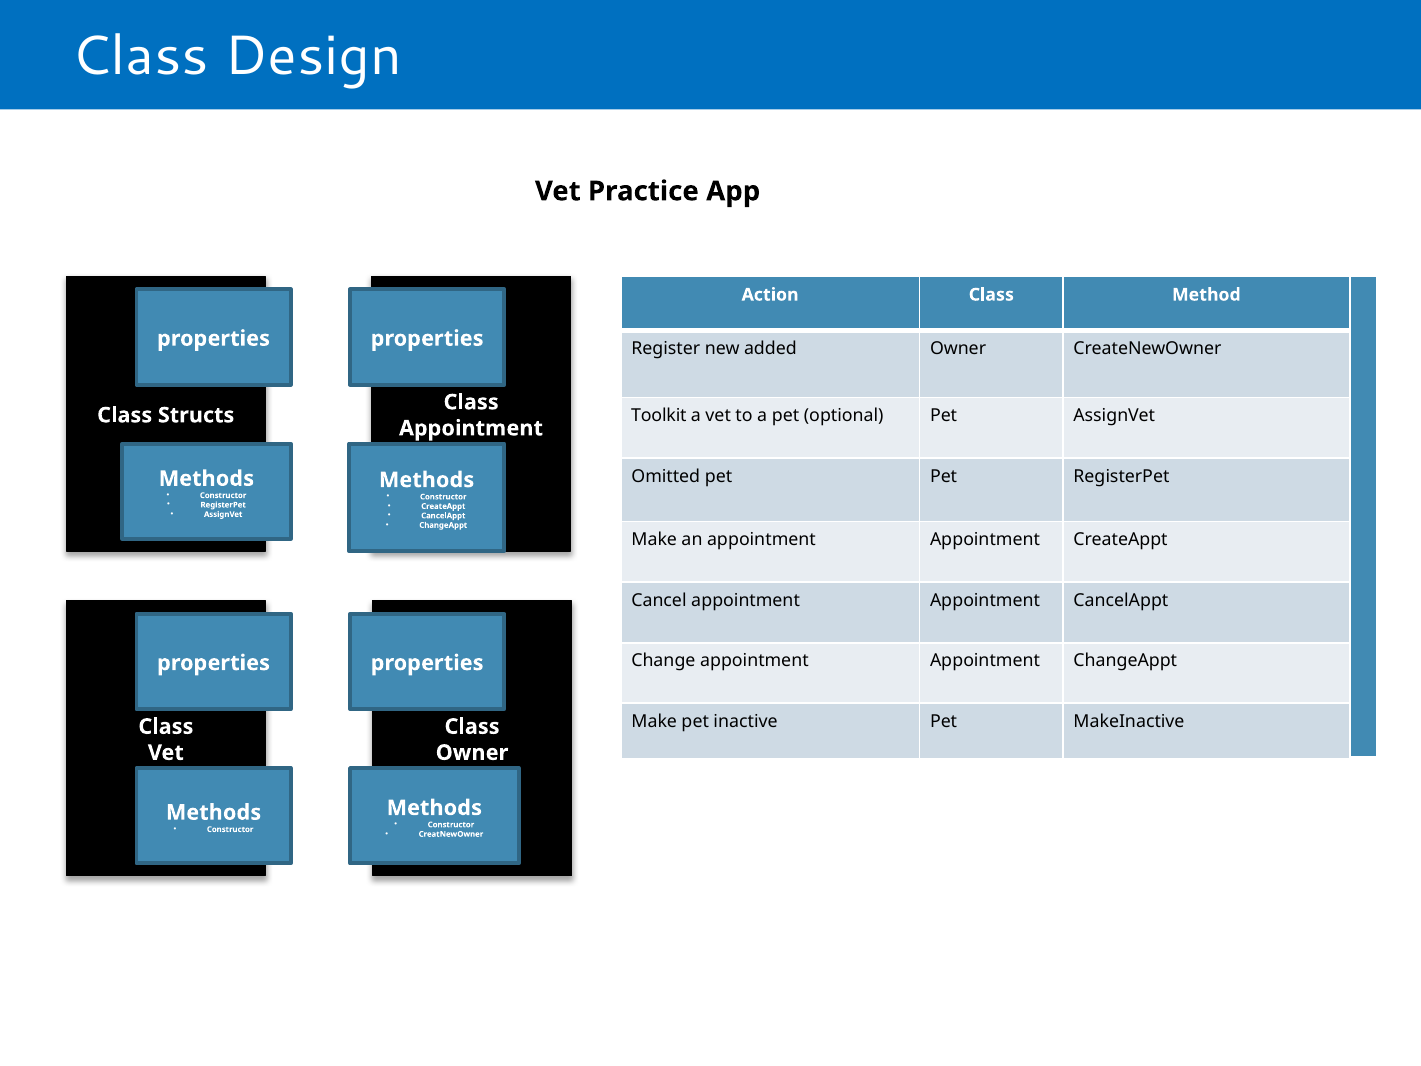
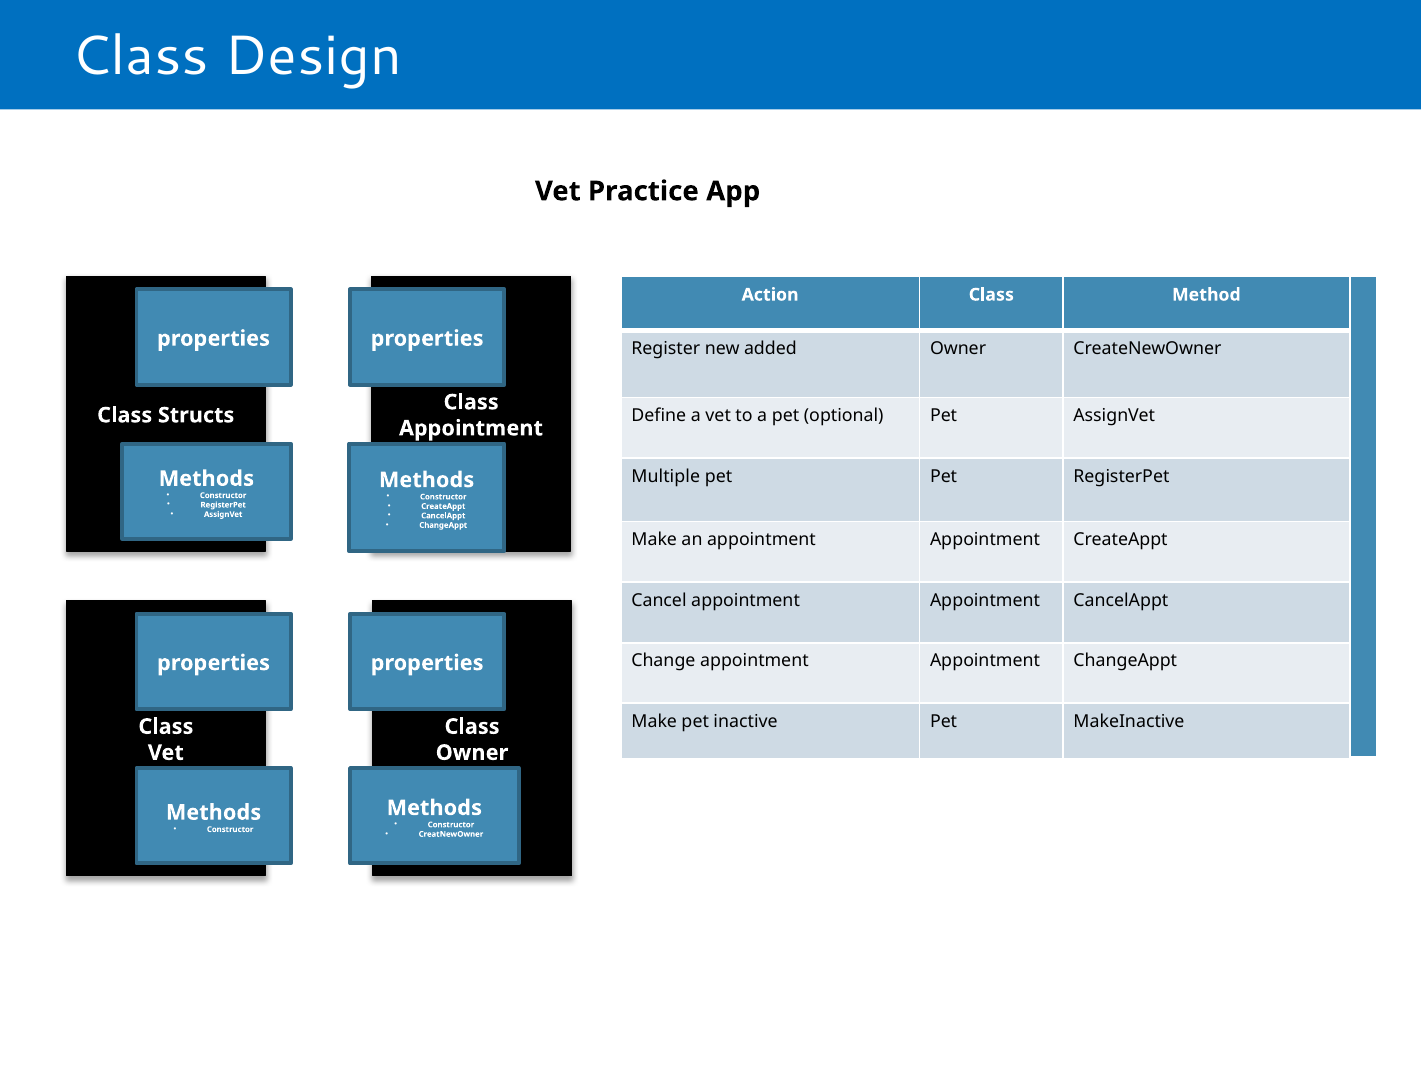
Toolkit: Toolkit -> Define
Omitted: Omitted -> Multiple
